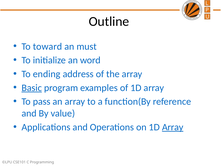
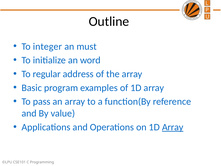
toward: toward -> integer
ending: ending -> regular
Basic underline: present -> none
